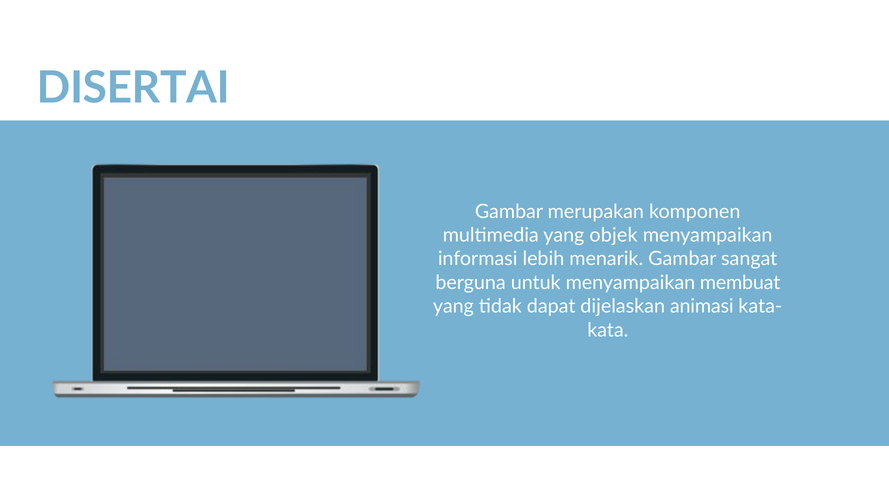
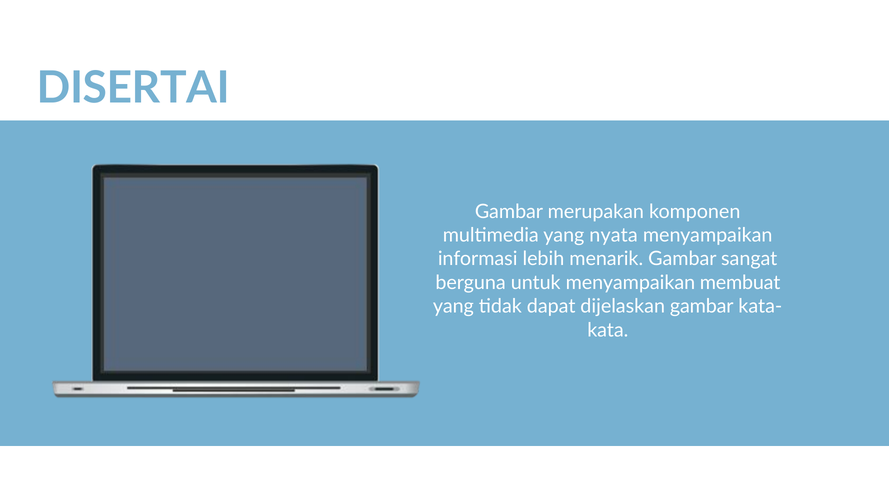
objek: objek -> nyata
dijelaskan animasi: animasi -> gambar
